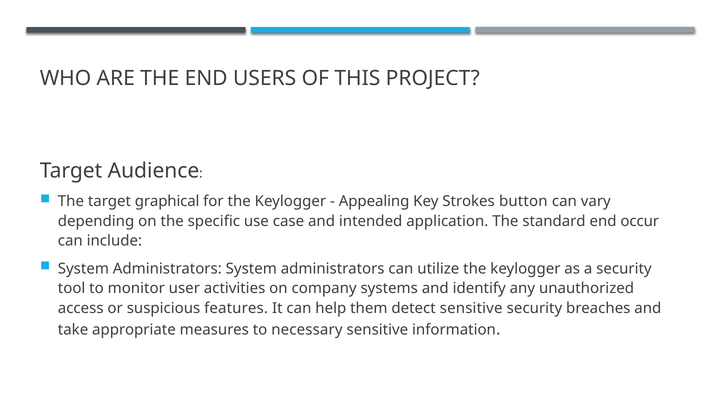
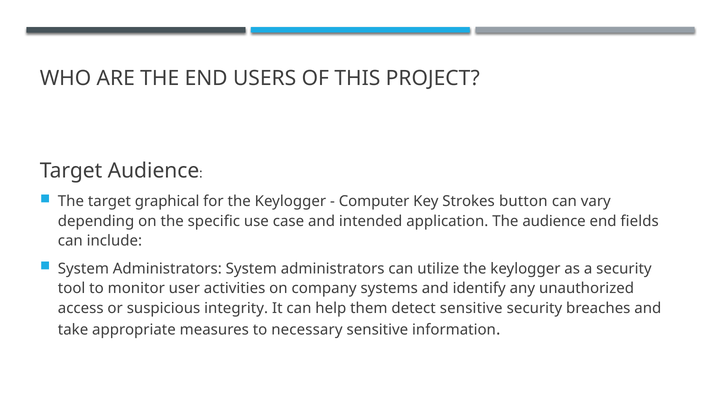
Appealing: Appealing -> Computer
The standard: standard -> audience
occur: occur -> fields
features: features -> integrity
